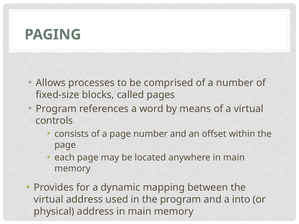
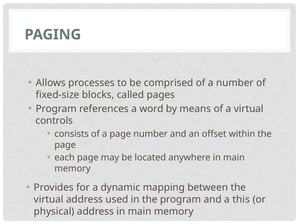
into: into -> this
